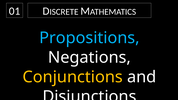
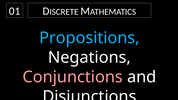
Conjunctions colour: yellow -> pink
